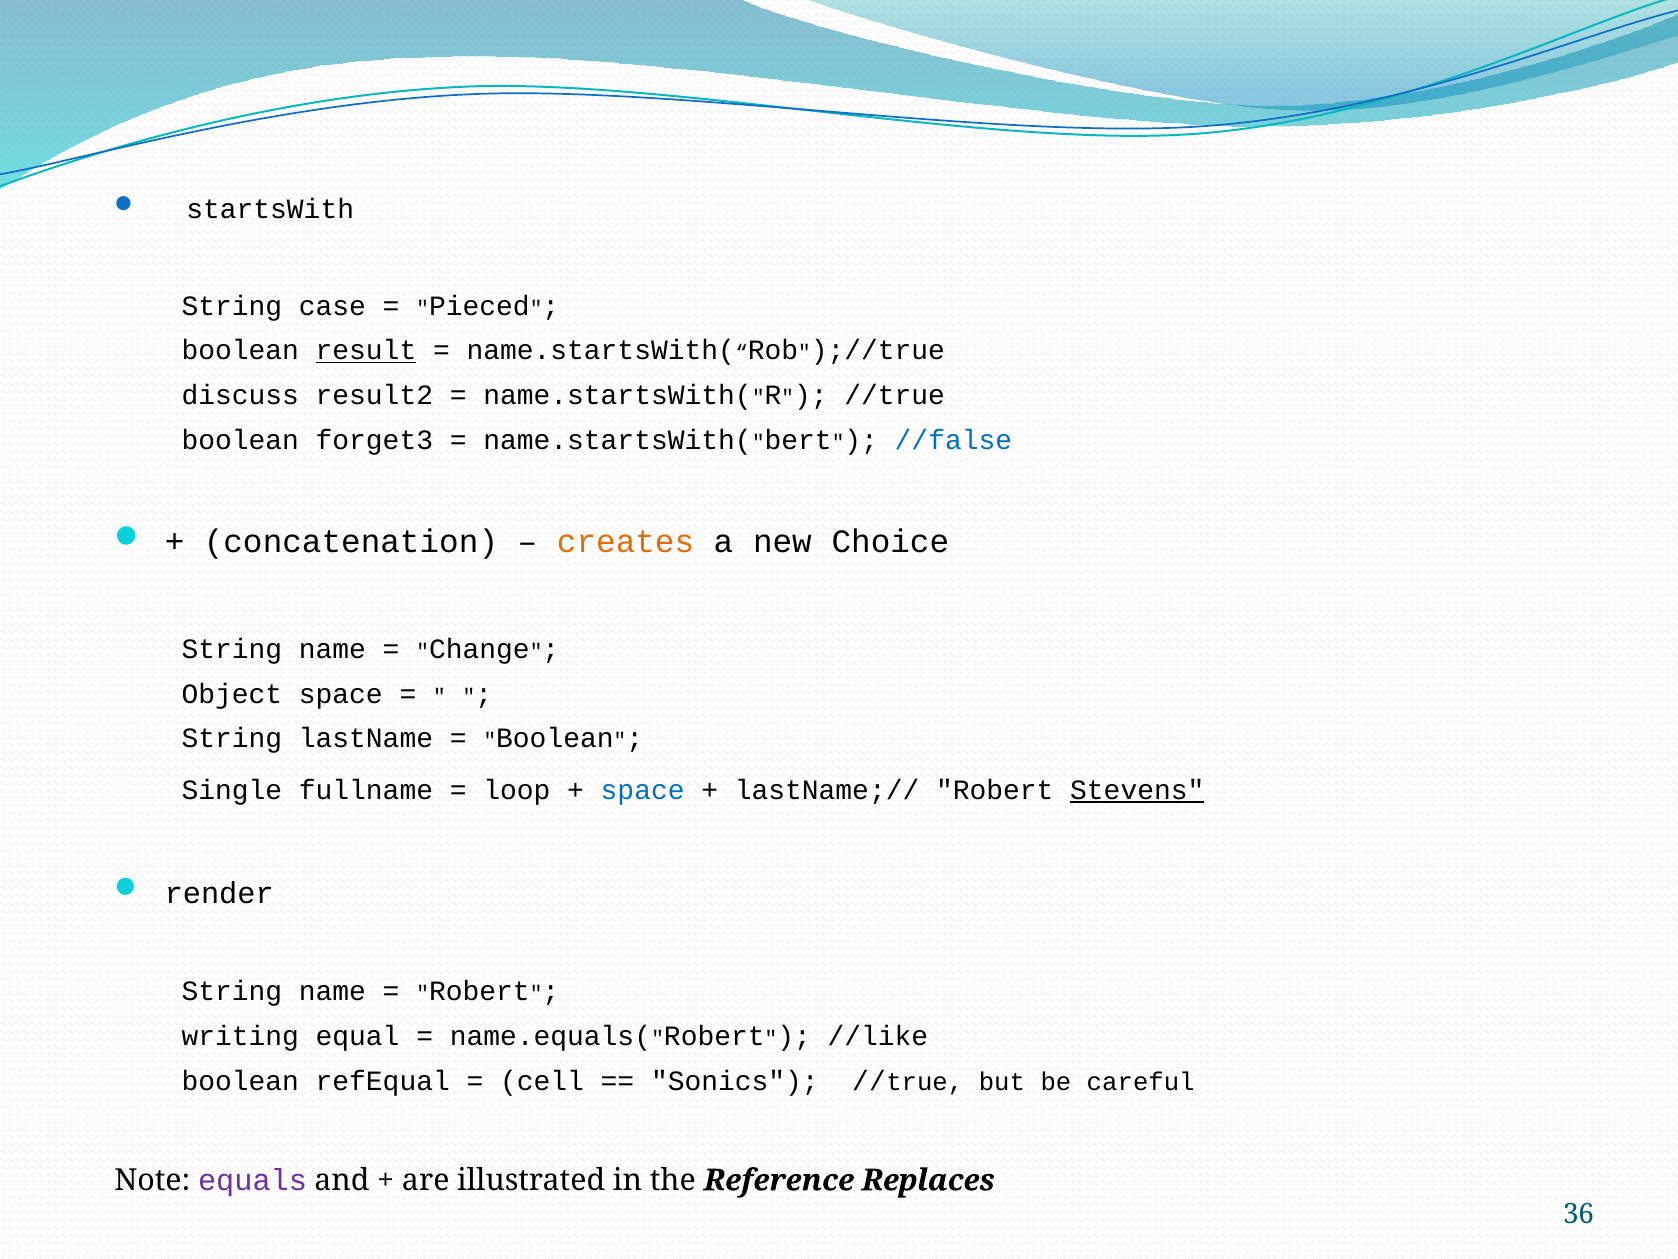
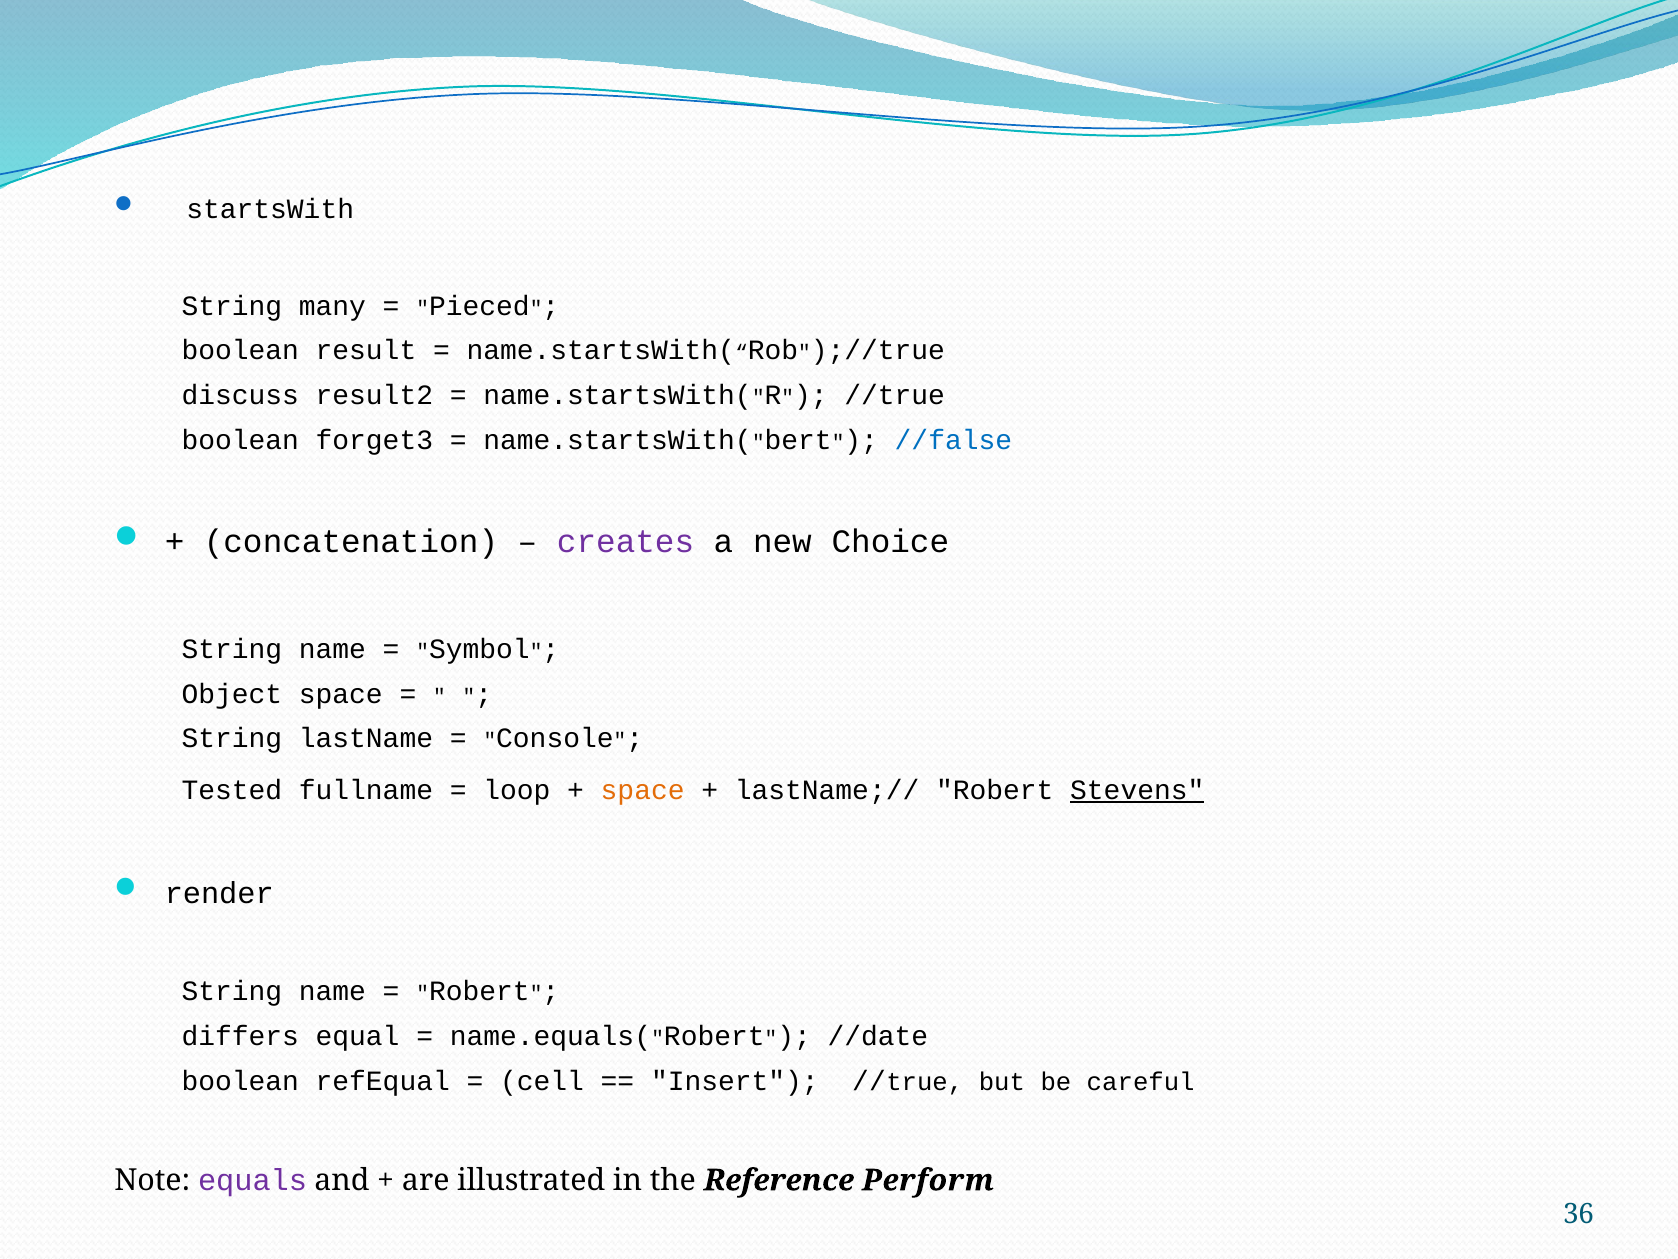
case: case -> many
result underline: present -> none
creates colour: orange -> purple
Change: Change -> Symbol
Boolean at (555, 738): Boolean -> Console
Single: Single -> Tested
space at (643, 790) colour: blue -> orange
writing: writing -> differs
//like: //like -> //date
Sonics: Sonics -> Insert
Replaces: Replaces -> Perform
